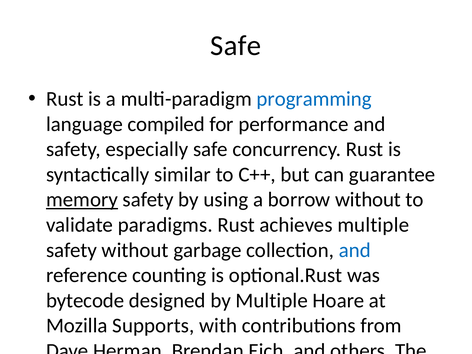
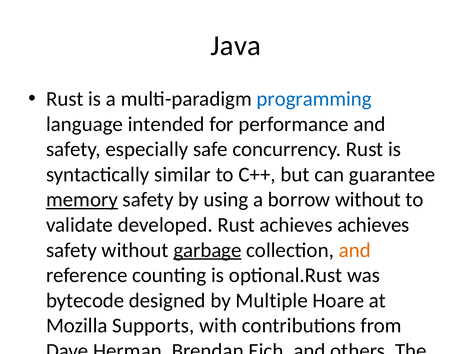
Safe at (236, 46): Safe -> Java
compiled: compiled -> intended
paradigms: paradigms -> developed
achieves multiple: multiple -> achieves
garbage underline: none -> present
and at (355, 250) colour: blue -> orange
